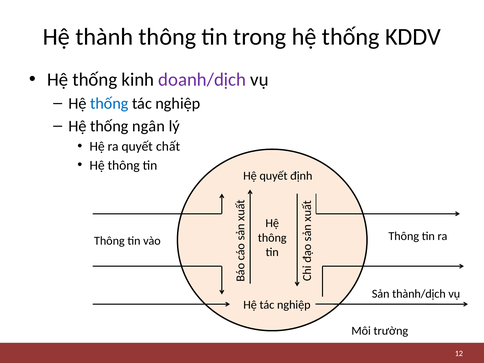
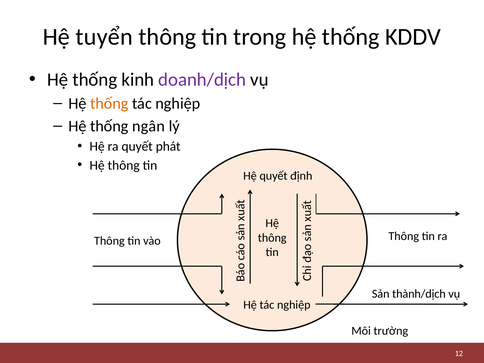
thành: thành -> tuyển
thống at (109, 104) colour: blue -> orange
chất: chất -> phát
